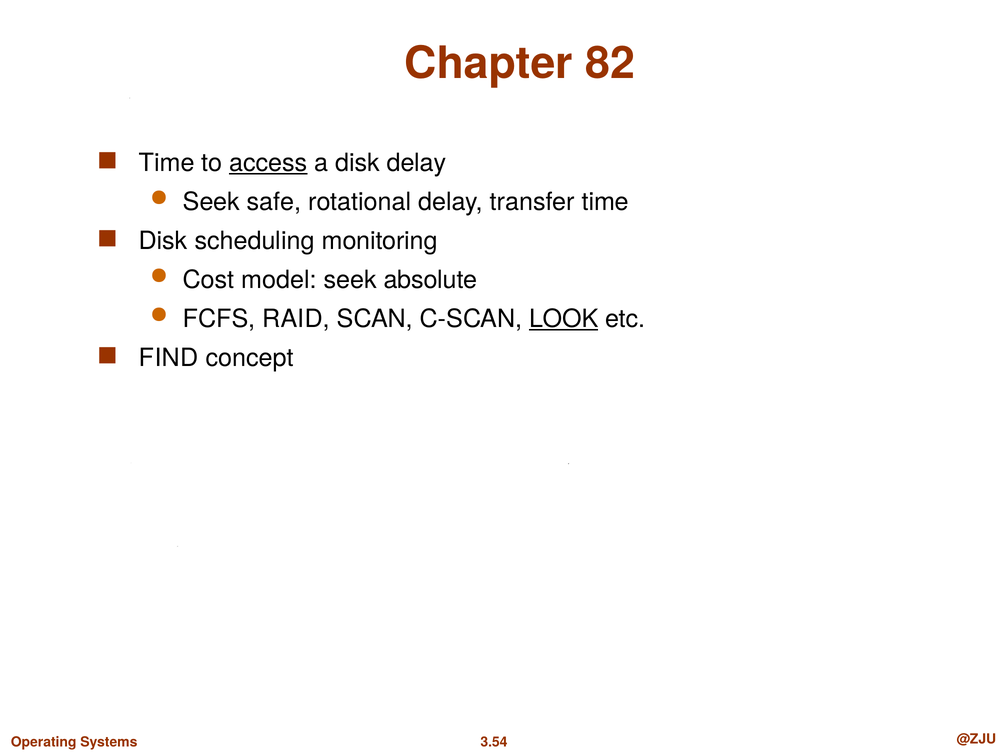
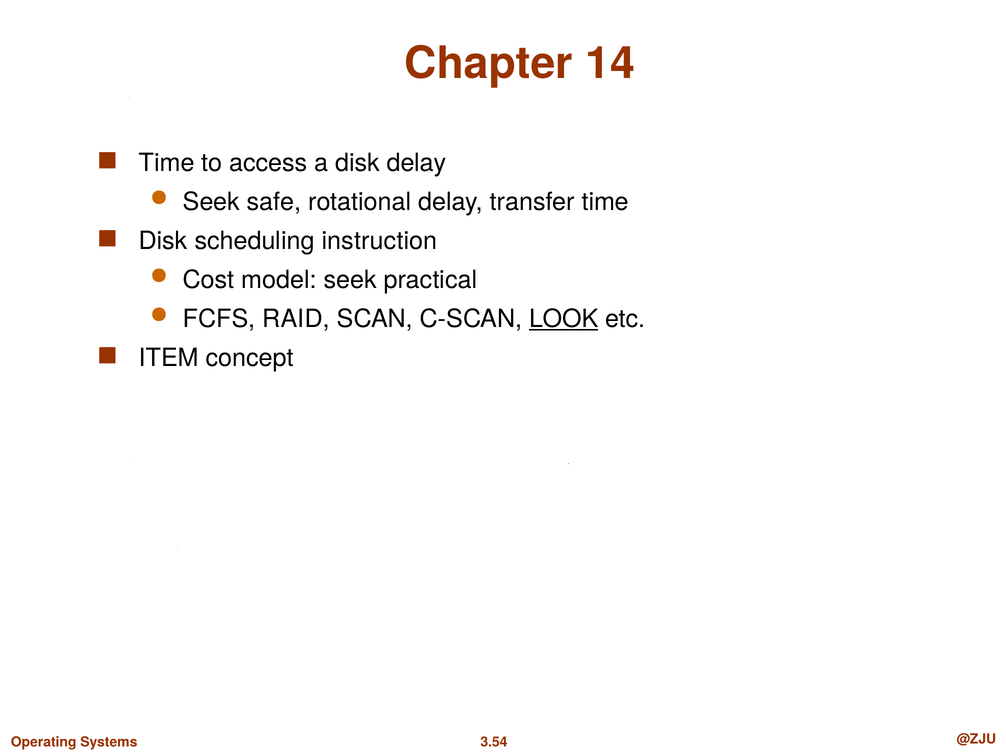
82: 82 -> 14
access underline: present -> none
monitoring: monitoring -> instruction
absolute: absolute -> practical
FIND: FIND -> ITEM
